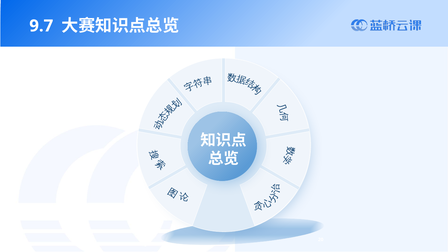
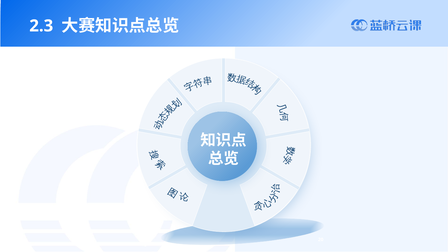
9.7: 9.7 -> 2.3
